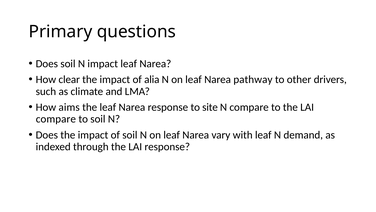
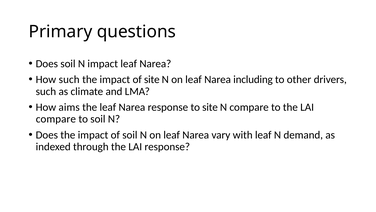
How clear: clear -> such
of alia: alia -> site
pathway: pathway -> including
